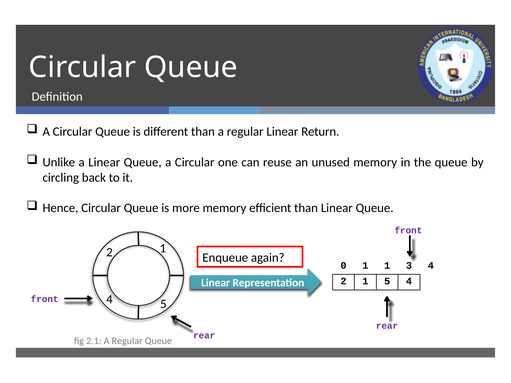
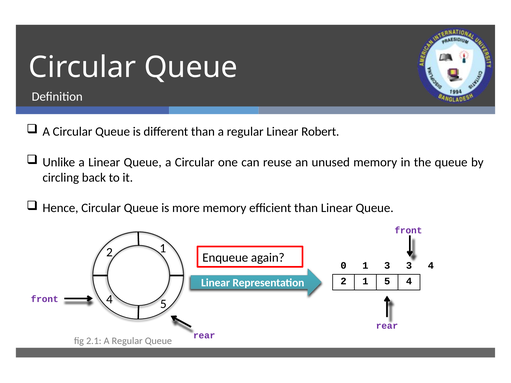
Return: Return -> Robert
1 1: 1 -> 3
